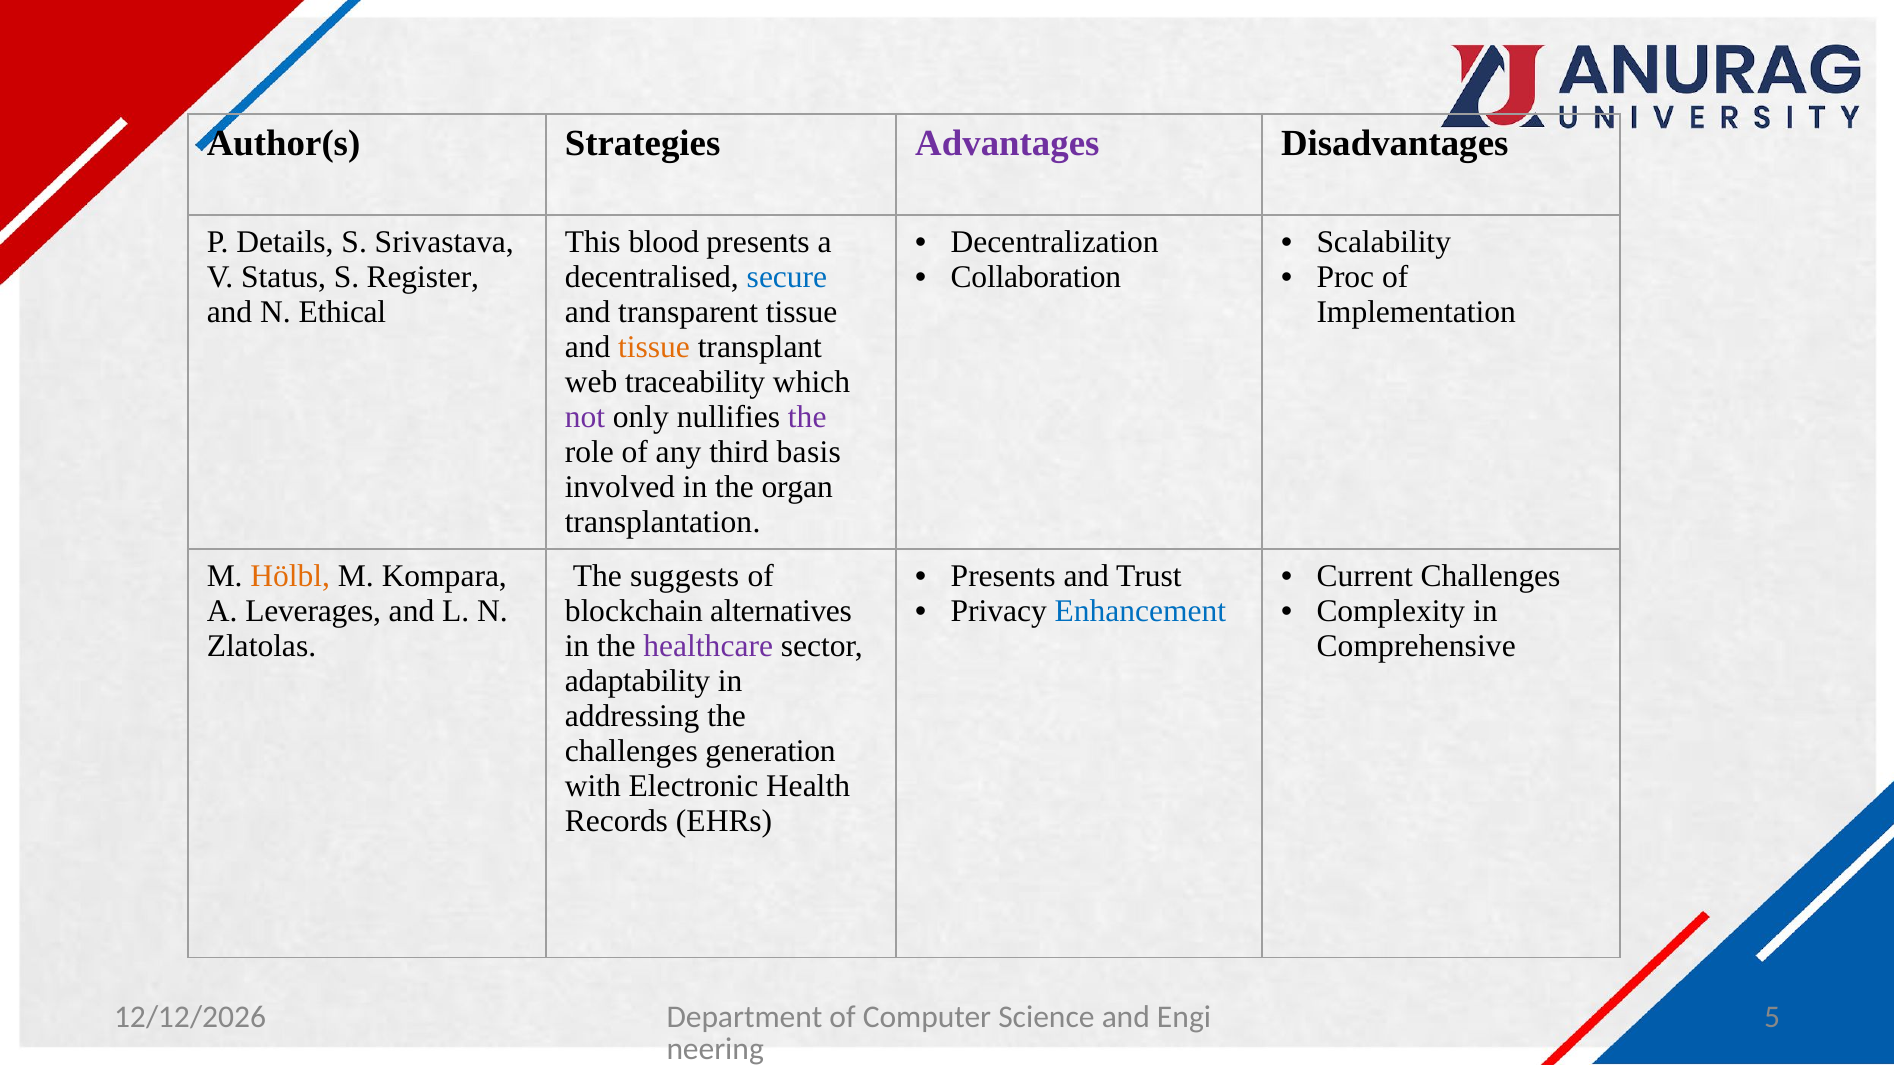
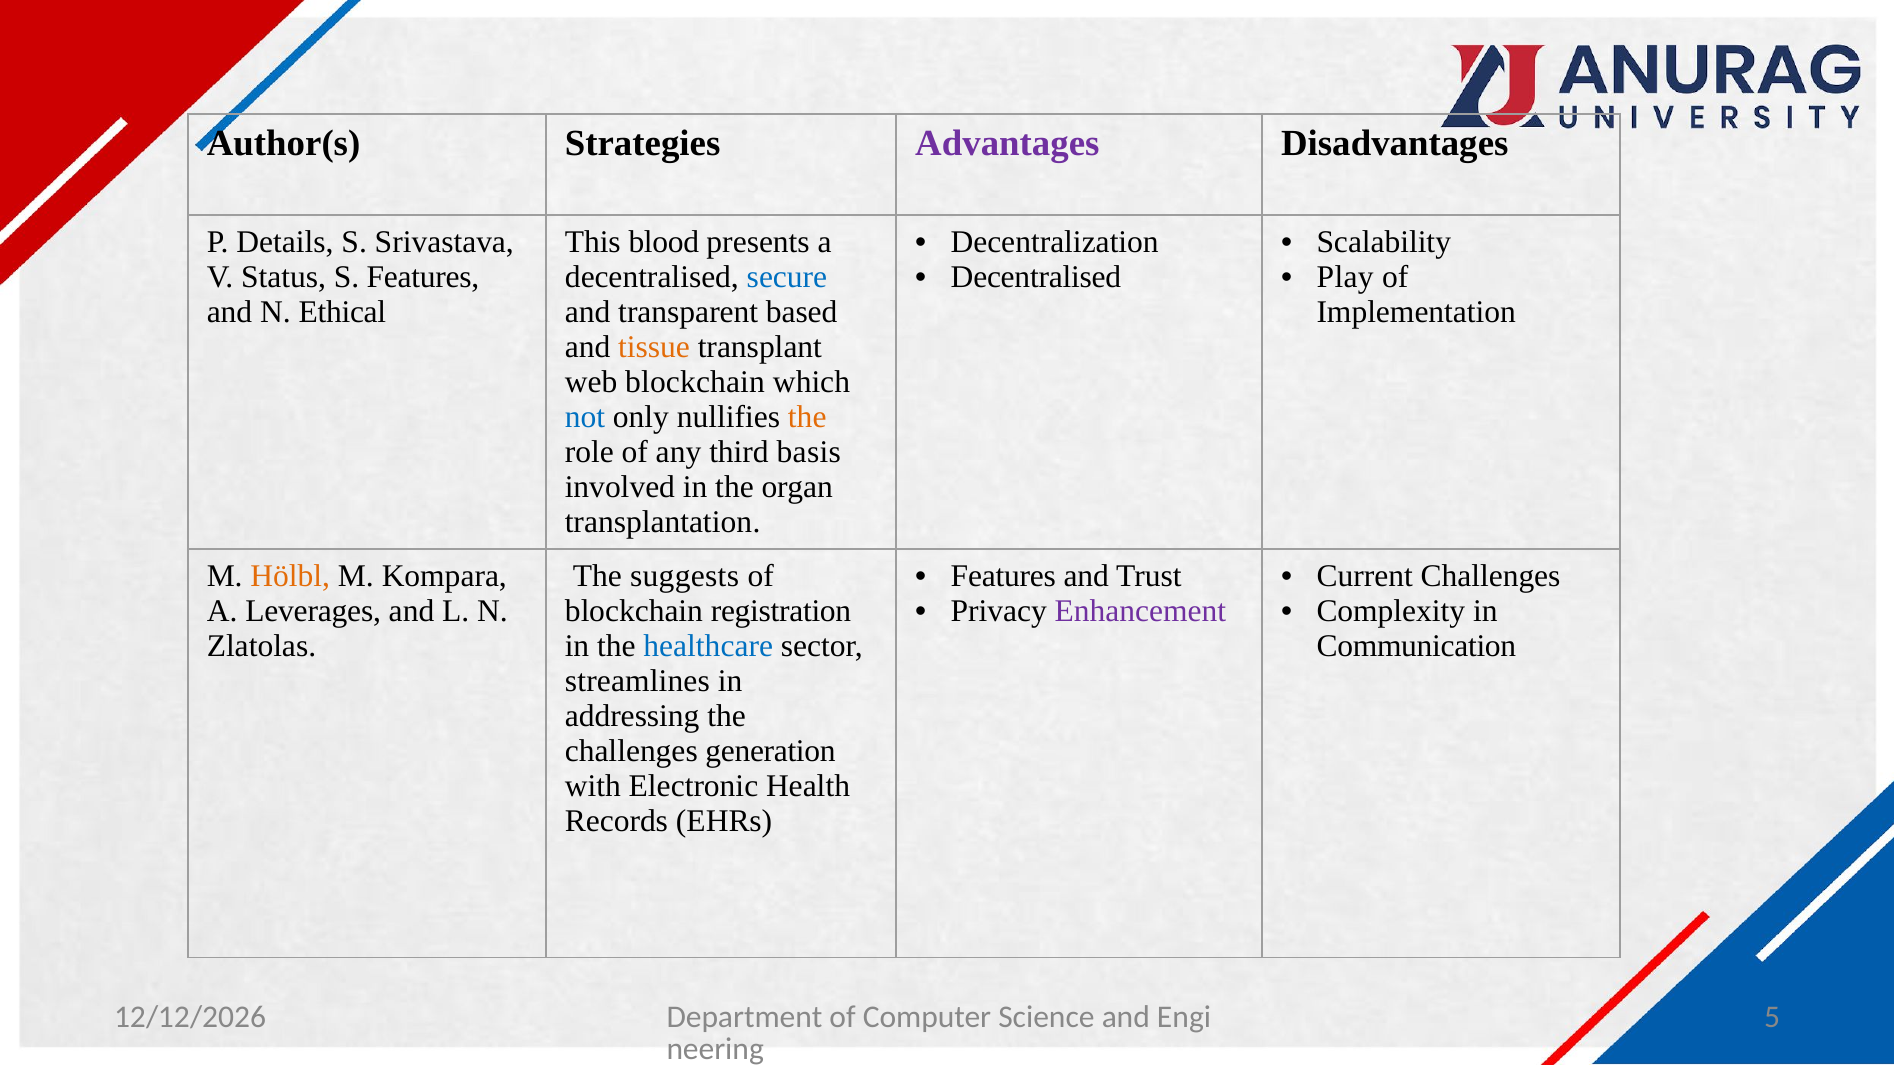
S Register: Register -> Features
Collaboration at (1036, 277): Collaboration -> Decentralised
Proc: Proc -> Play
transparent tissue: tissue -> based
web traceability: traceability -> blockchain
not colour: purple -> blue
the at (807, 417) colour: purple -> orange
Presents at (1003, 576): Presents -> Features
alternatives: alternatives -> registration
Enhancement colour: blue -> purple
healthcare colour: purple -> blue
Comprehensive: Comprehensive -> Communication
adaptability: adaptability -> streamlines
